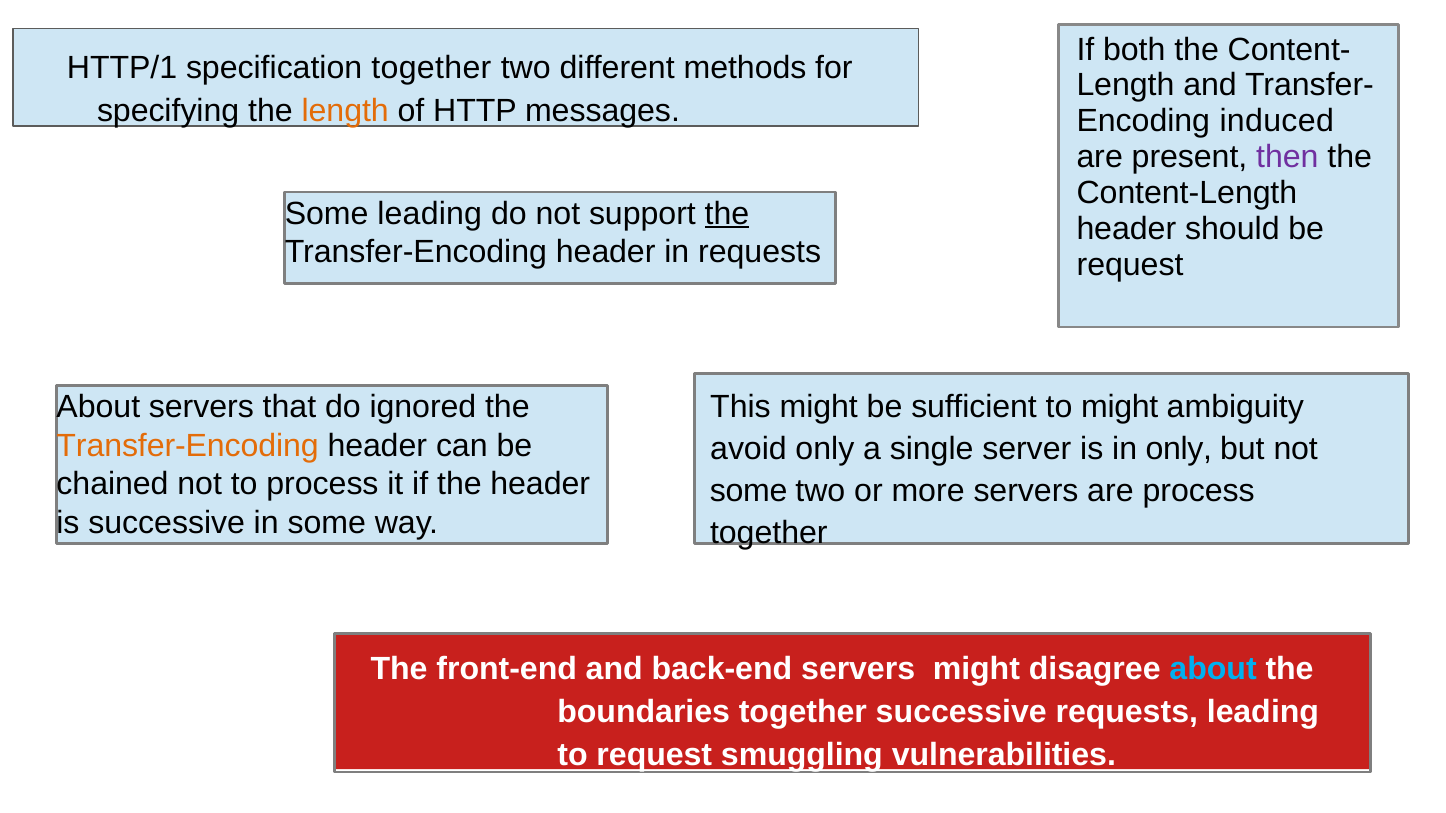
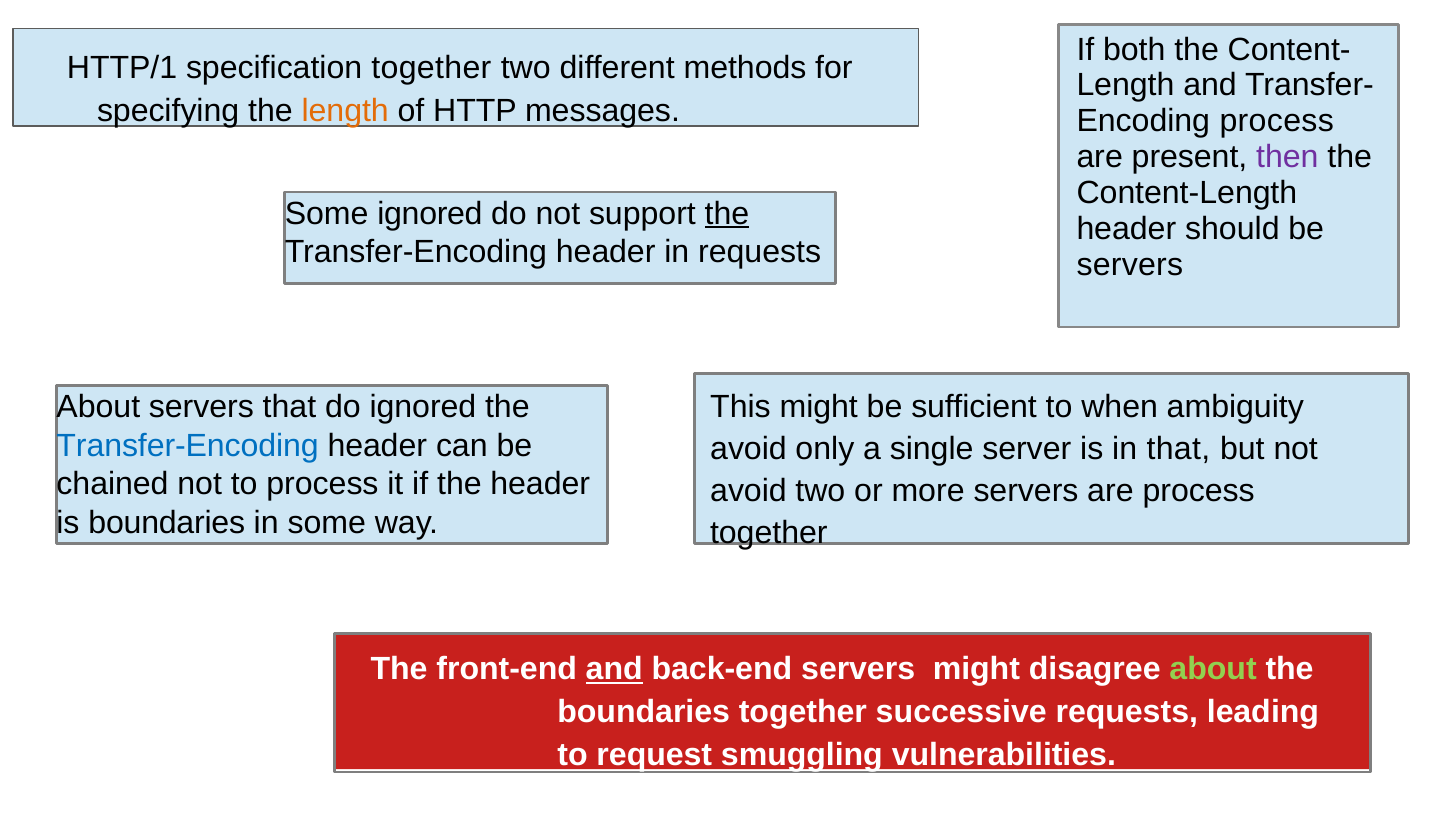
induced at (1277, 121): induced -> process
Some leading: leading -> ignored
request at (1130, 265): request -> servers
to might: might -> when
Transfer-Encoding at (188, 446) colour: orange -> blue
in only: only -> that
some at (749, 491): some -> avoid
is successive: successive -> boundaries
and at (614, 669) underline: none -> present
about at (1213, 669) colour: light blue -> light green
